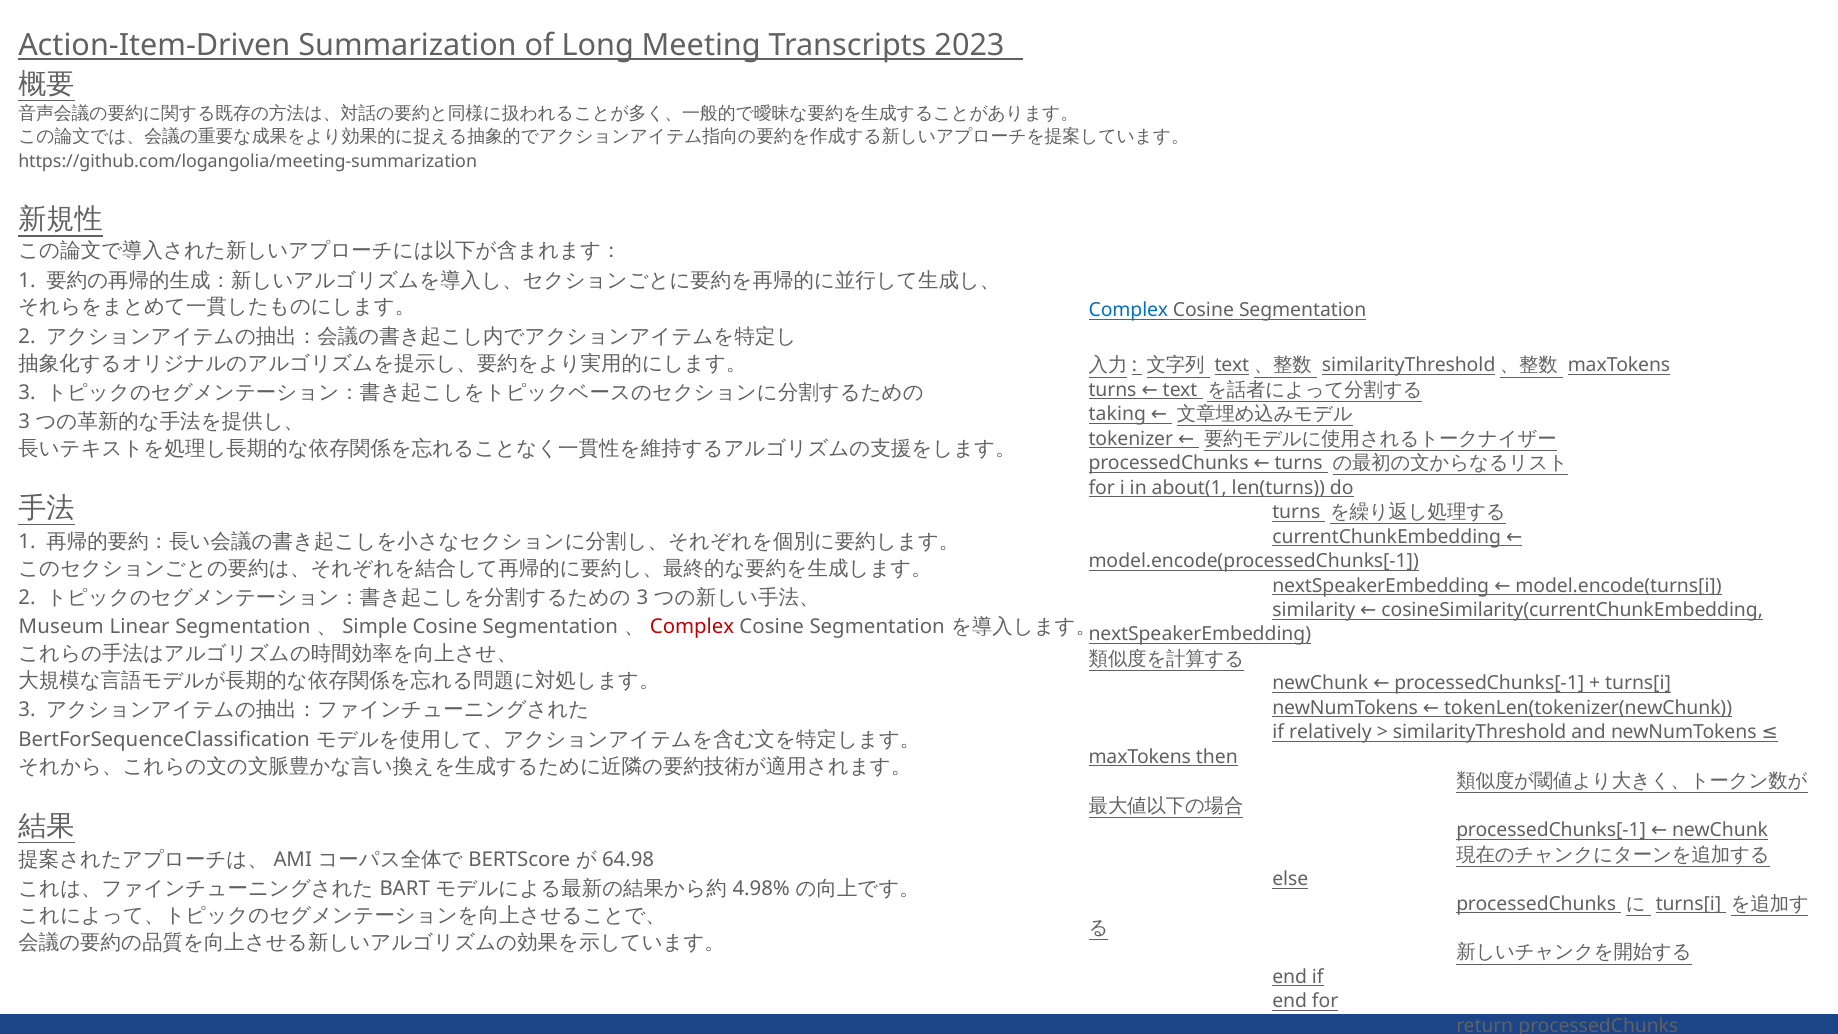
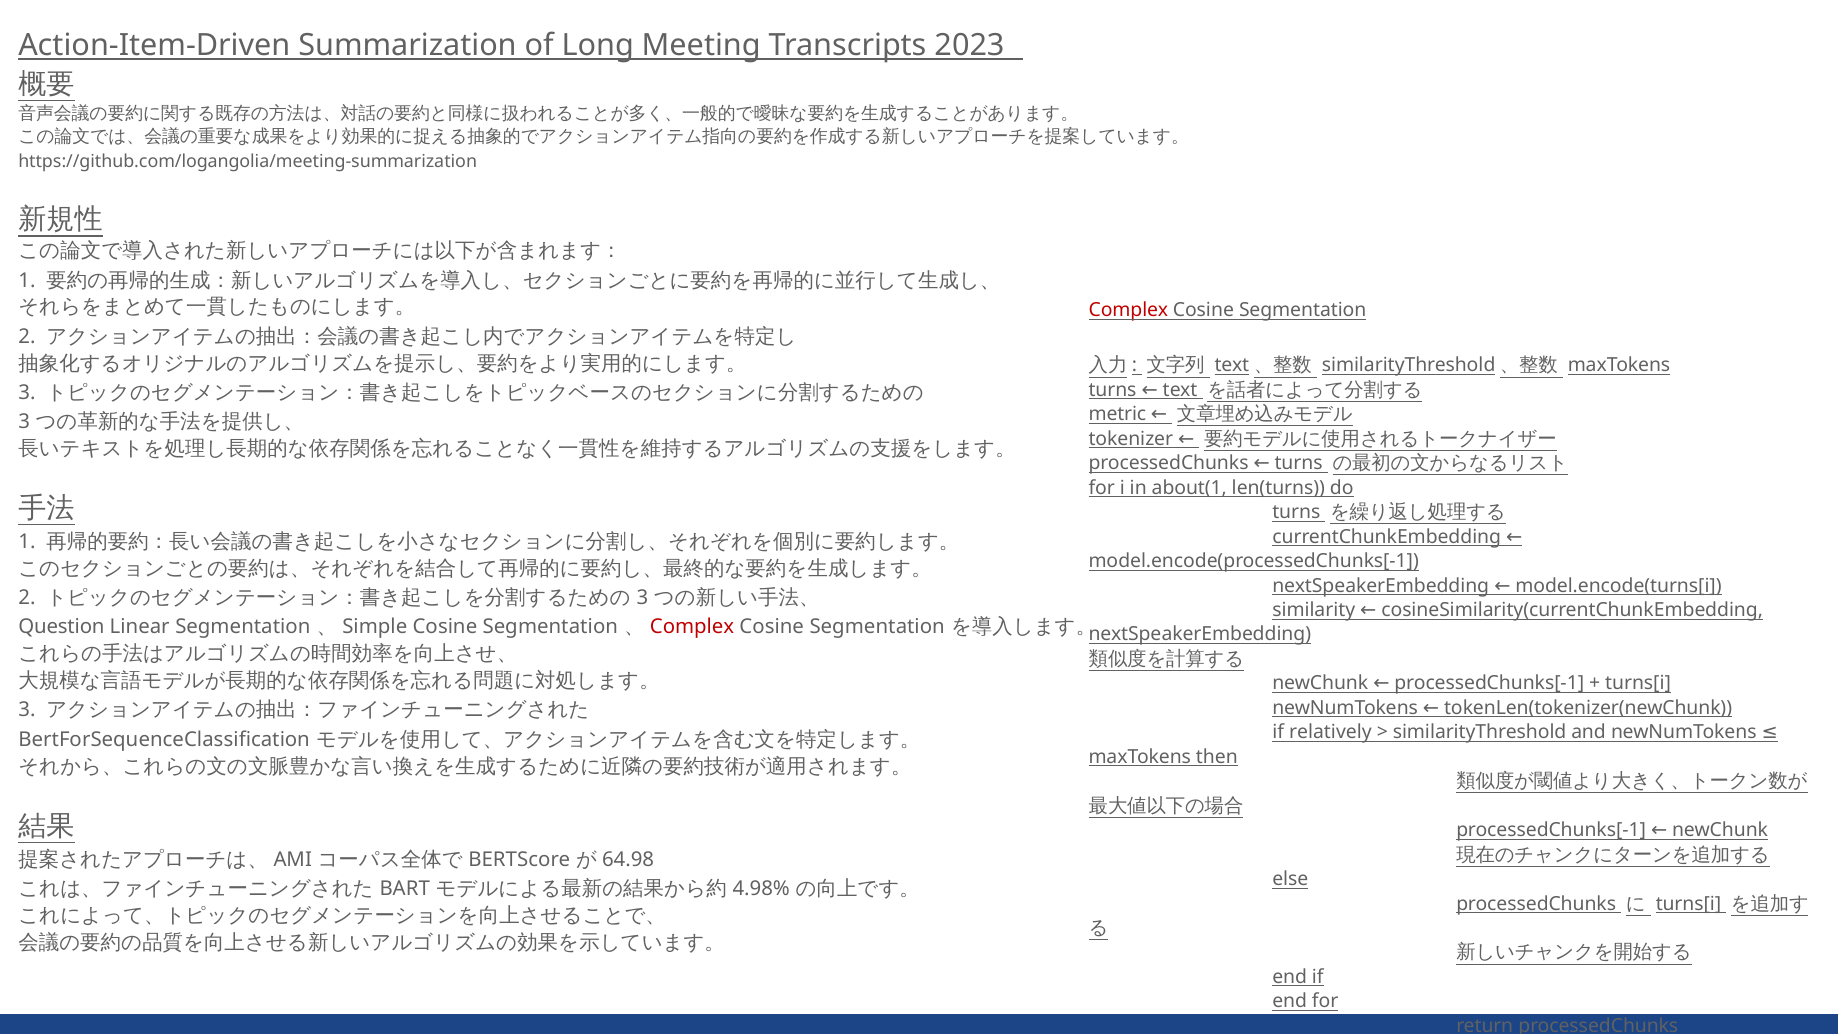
Complex at (1128, 310) colour: blue -> red
taking: taking -> metric
Museum: Museum -> Question
